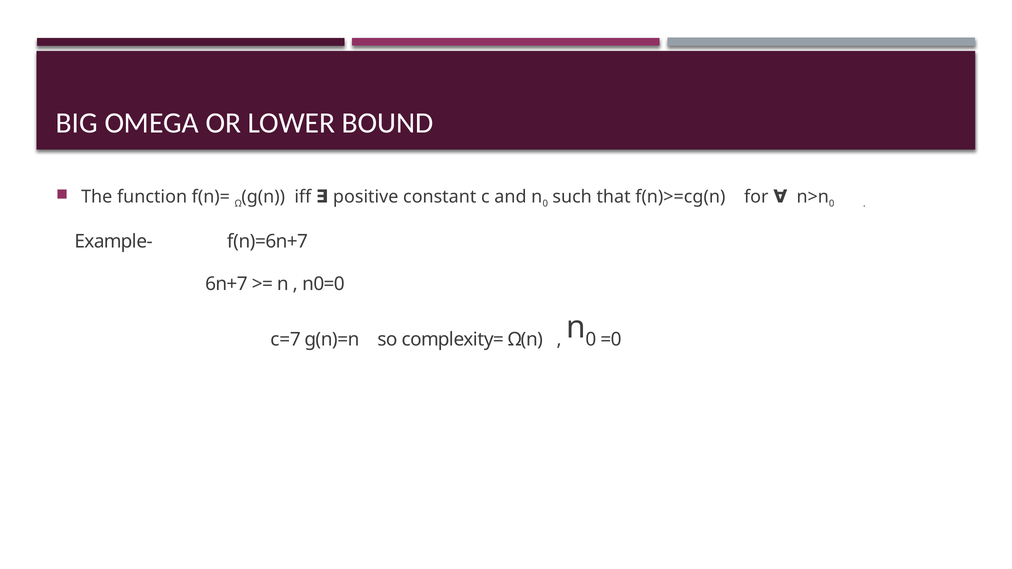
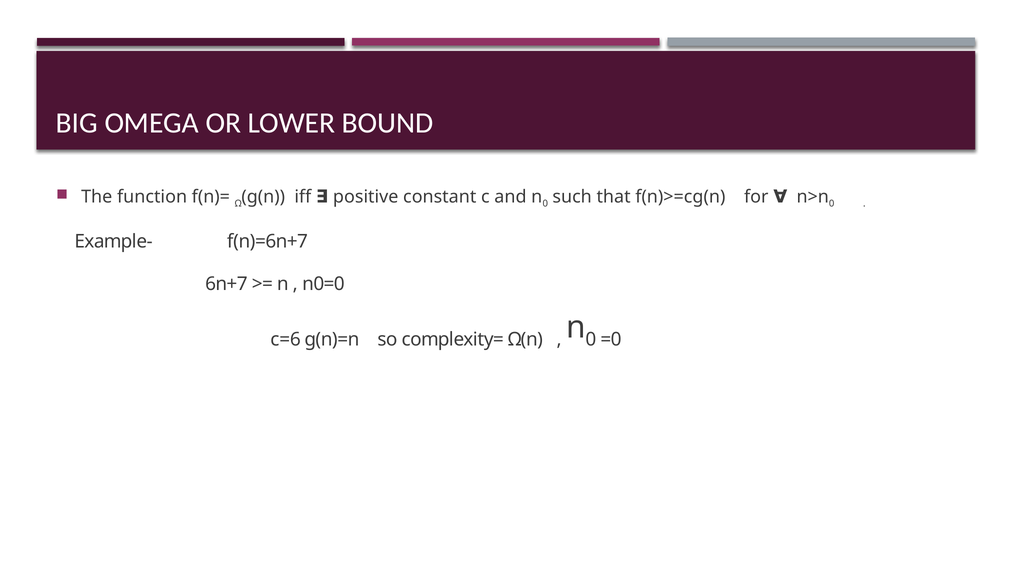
c=7: c=7 -> c=6
